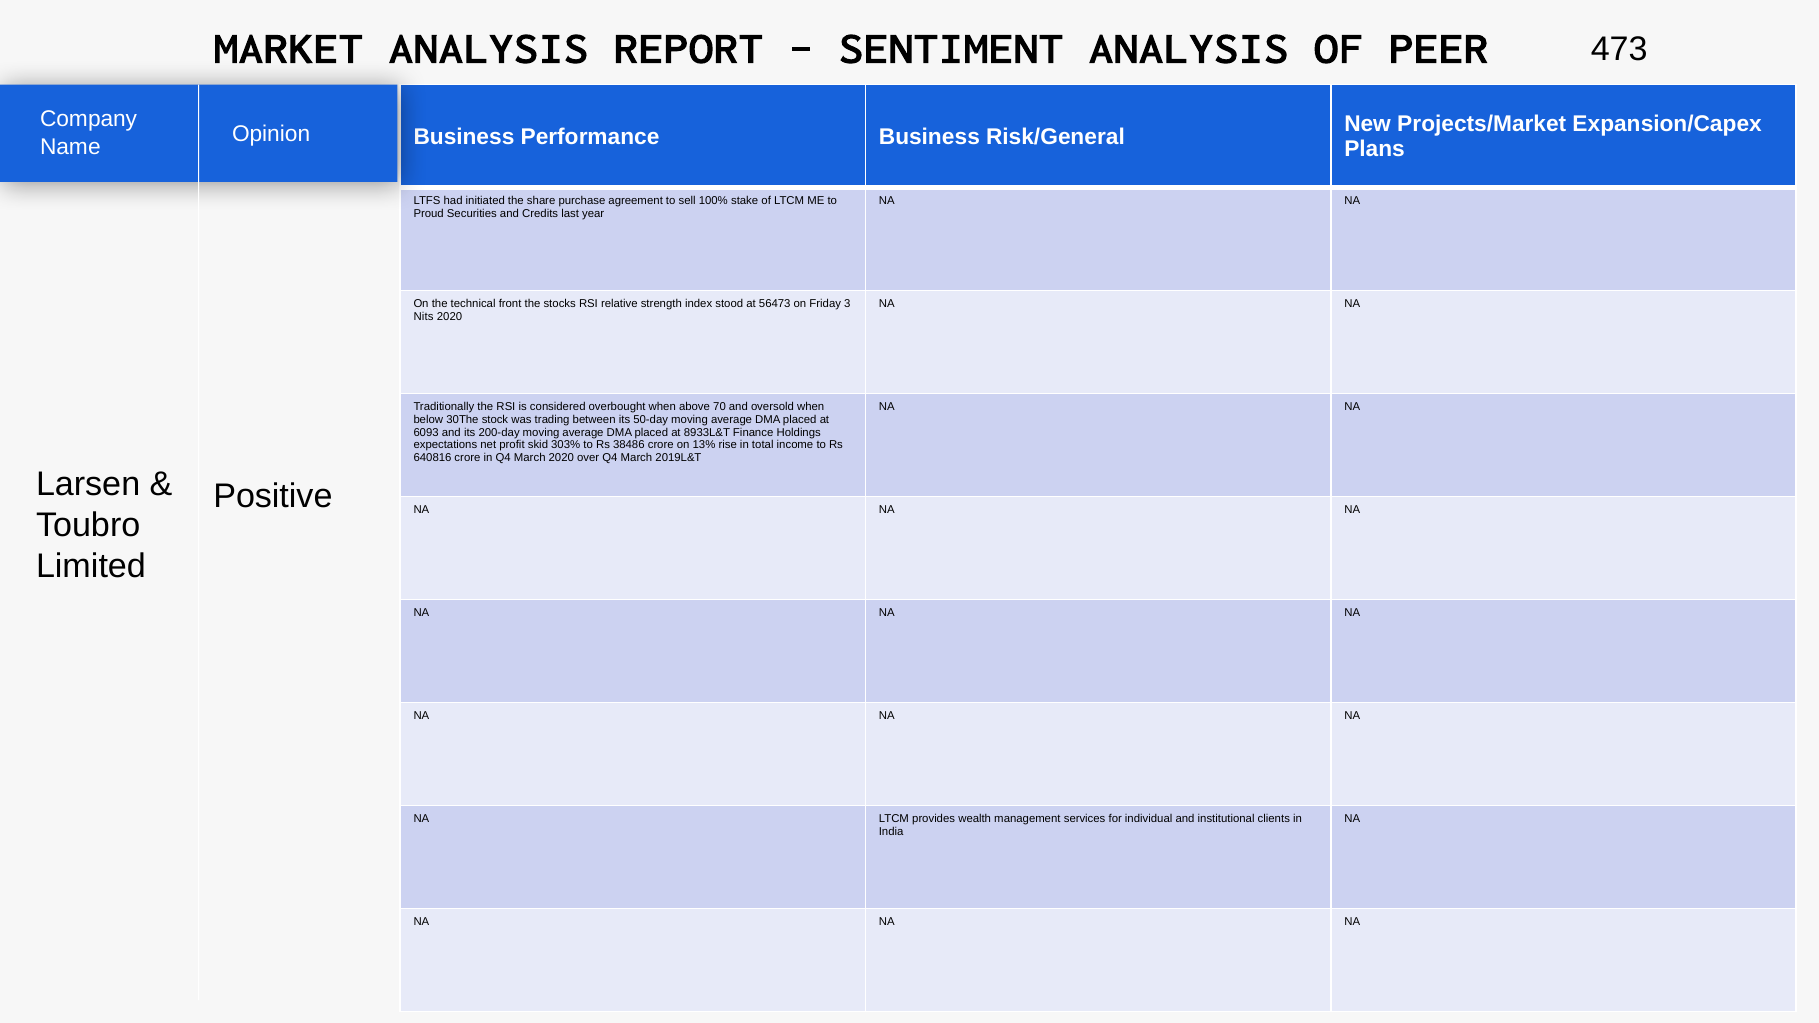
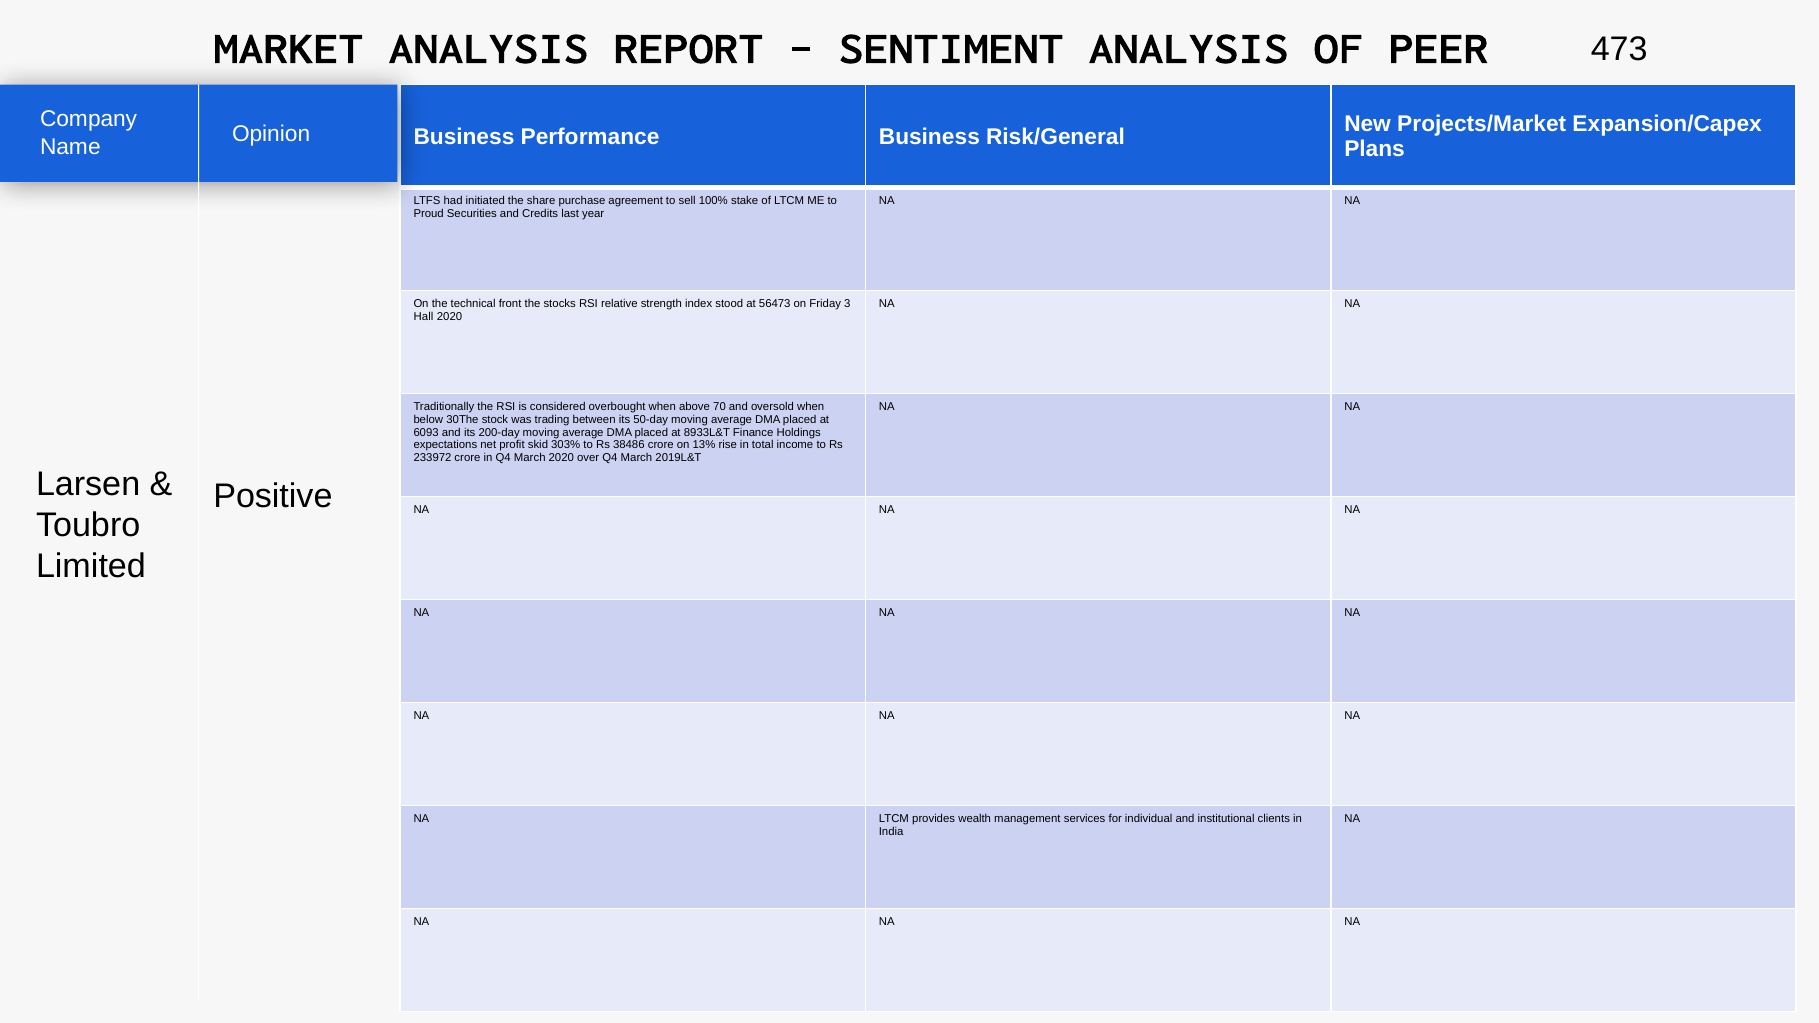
Nits: Nits -> Hall
640816: 640816 -> 233972
